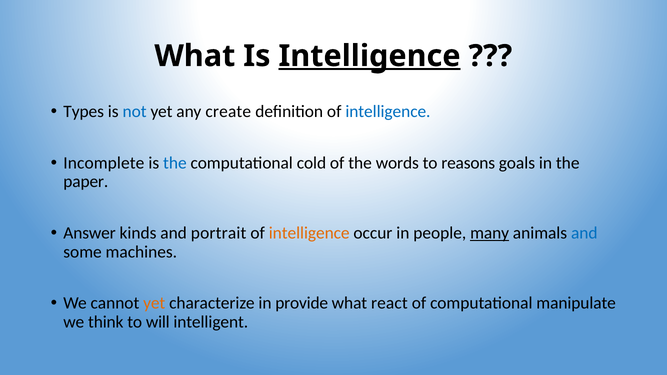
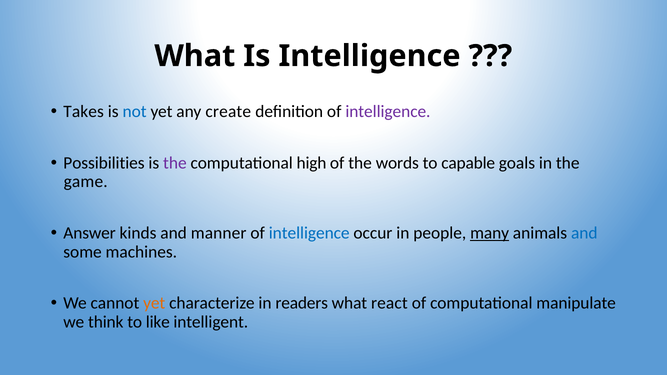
Intelligence at (369, 56) underline: present -> none
Types: Types -> Takes
intelligence at (388, 112) colour: blue -> purple
Incomplete: Incomplete -> Possibilities
the at (175, 163) colour: blue -> purple
cold: cold -> high
reasons: reasons -> capable
paper: paper -> game
portrait: portrait -> manner
intelligence at (309, 233) colour: orange -> blue
provide: provide -> readers
will: will -> like
